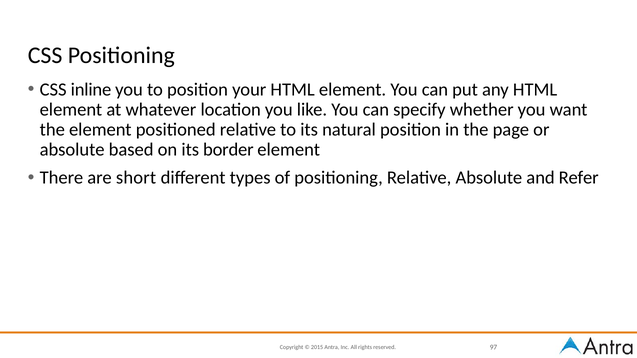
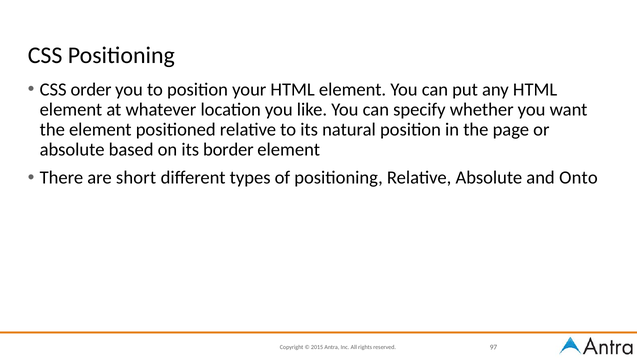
inline: inline -> order
Refer: Refer -> Onto
